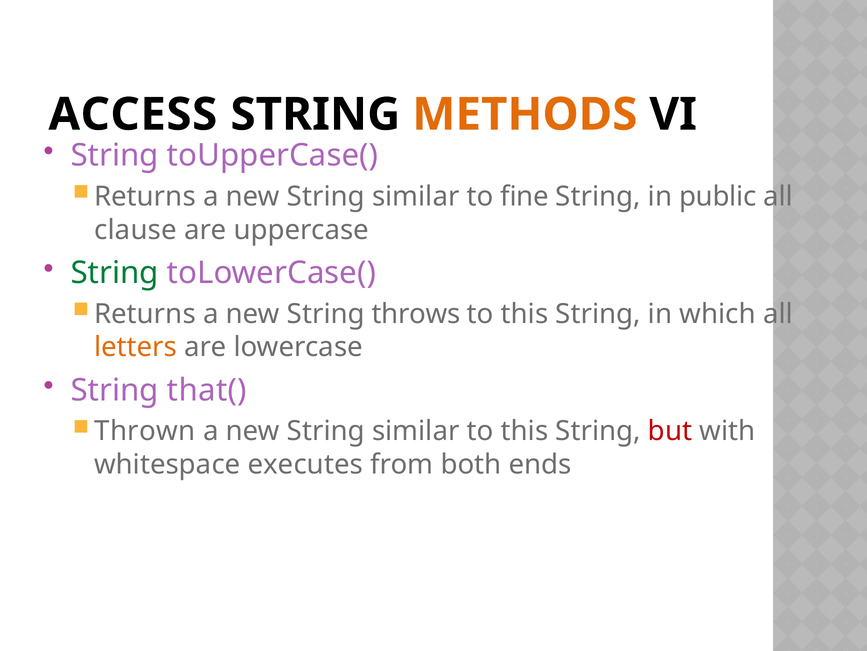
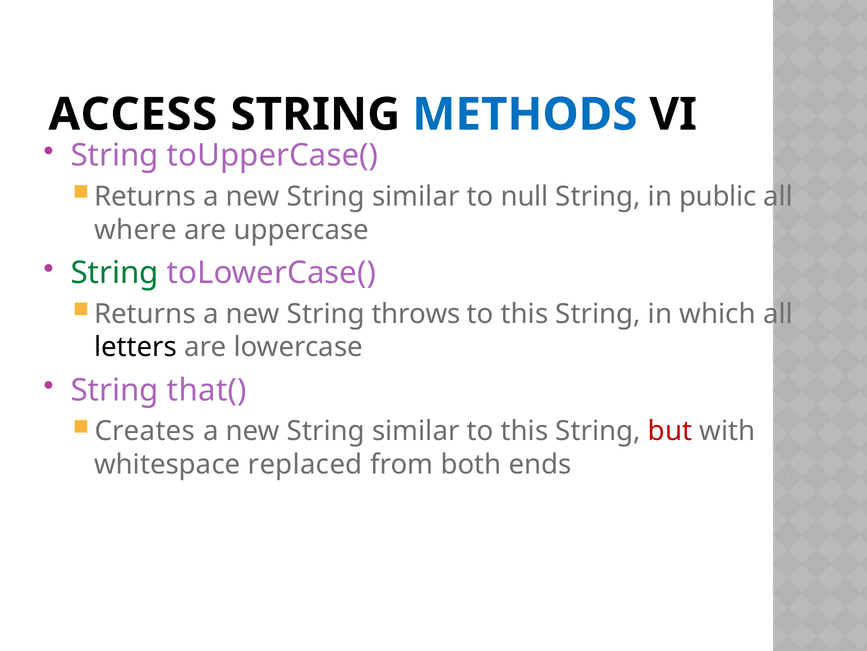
METHODS colour: orange -> blue
fine: fine -> null
clause: clause -> where
letters colour: orange -> black
Thrown: Thrown -> Creates
executes: executes -> replaced
